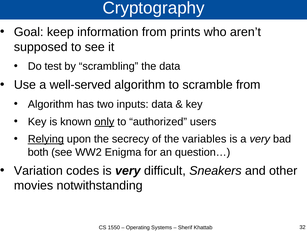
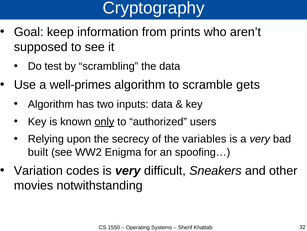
well-served: well-served -> well-primes
scramble from: from -> gets
Relying underline: present -> none
both: both -> built
question…: question… -> spoofing…
